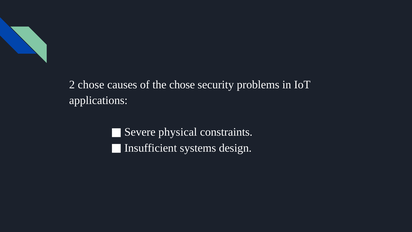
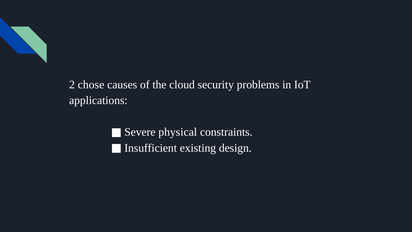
the chose: chose -> cloud
systems: systems -> existing
